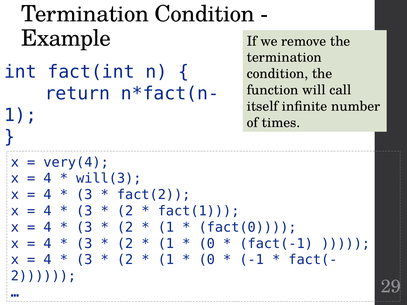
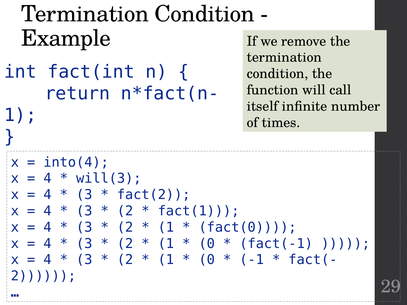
very(4: very(4 -> into(4
